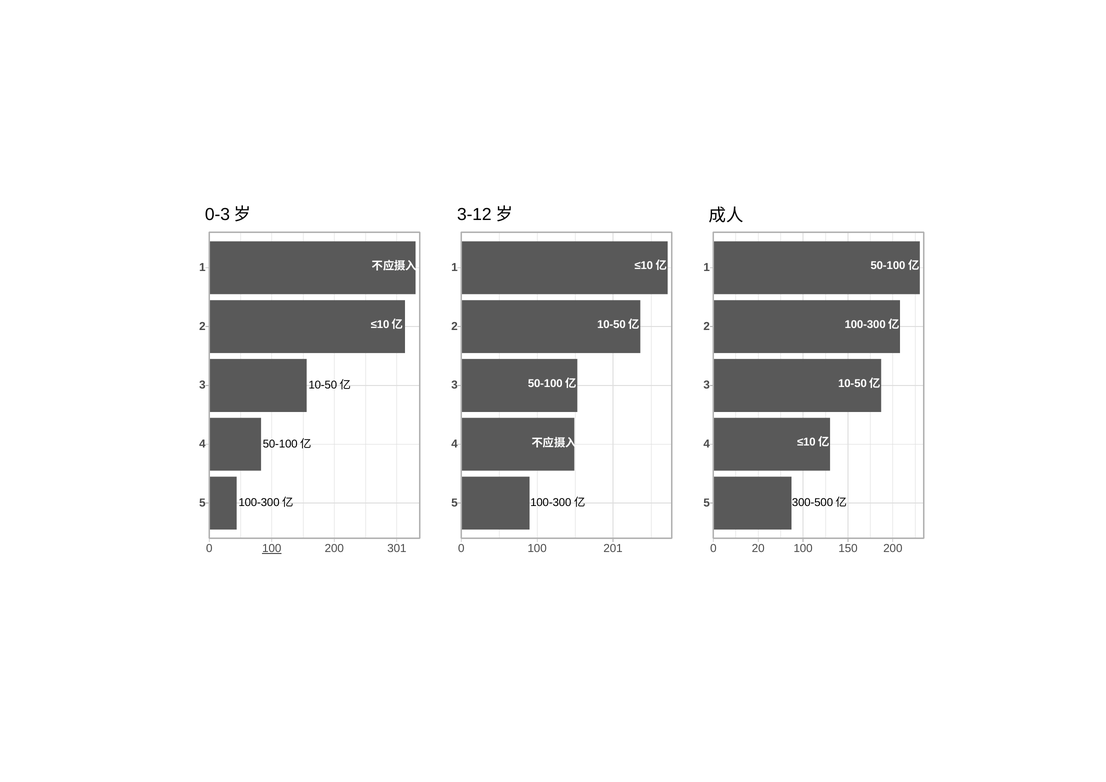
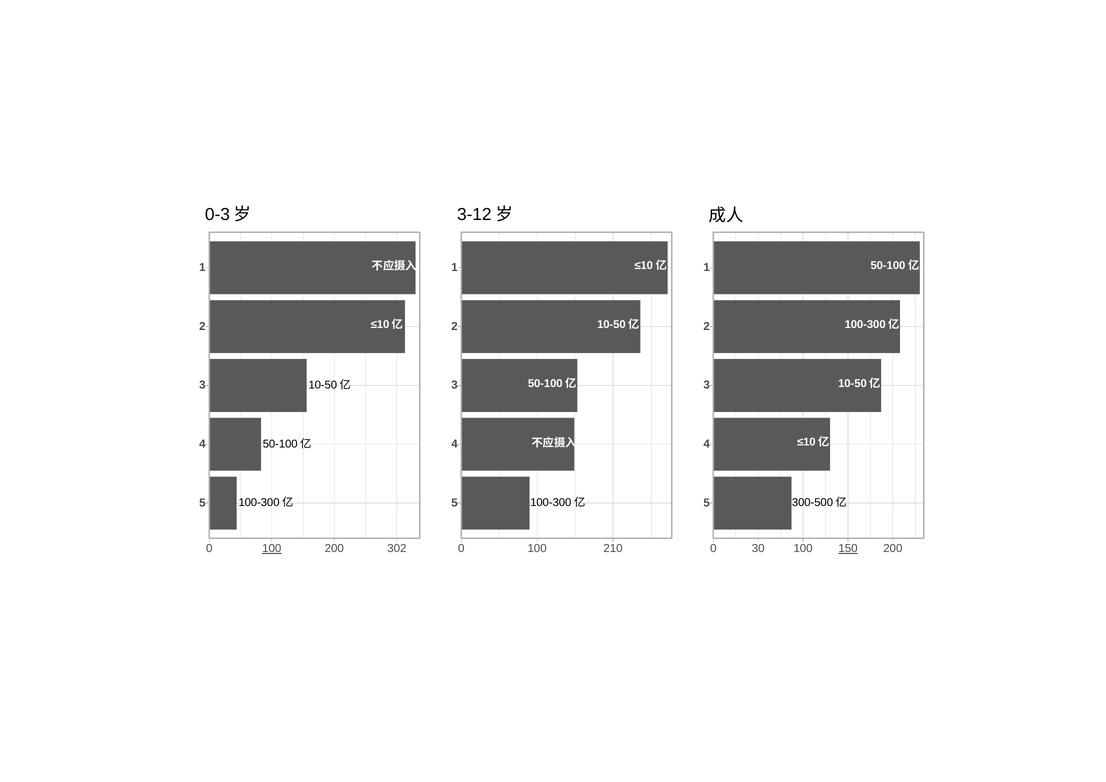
301: 301 -> 302
201: 201 -> 210
20: 20 -> 30
150 underline: none -> present
